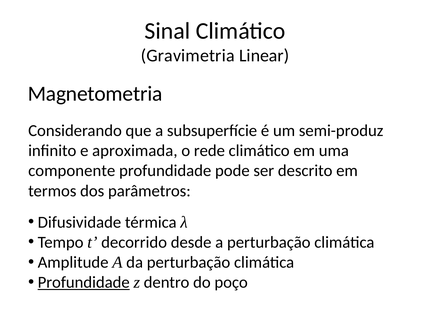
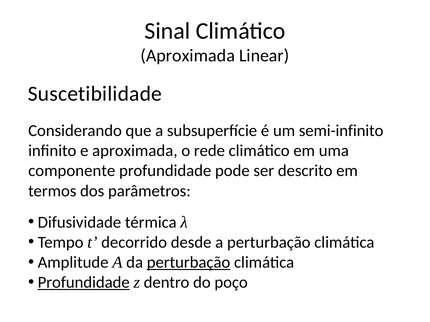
Gravimetria at (188, 56): Gravimetria -> Aproximada
Magnetometria: Magnetometria -> Suscetibilidade
semi-produz: semi-produz -> semi-infinito
perturbação at (189, 263) underline: none -> present
